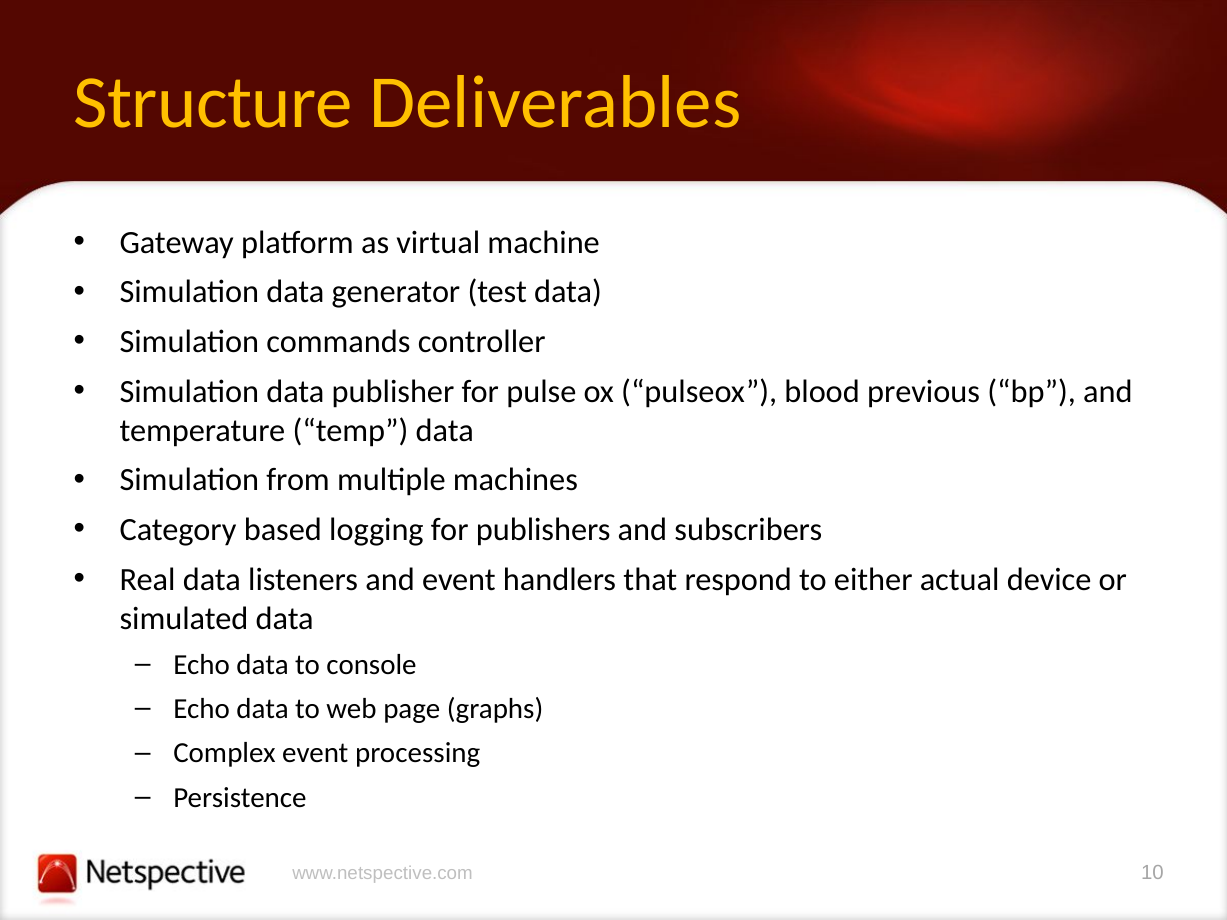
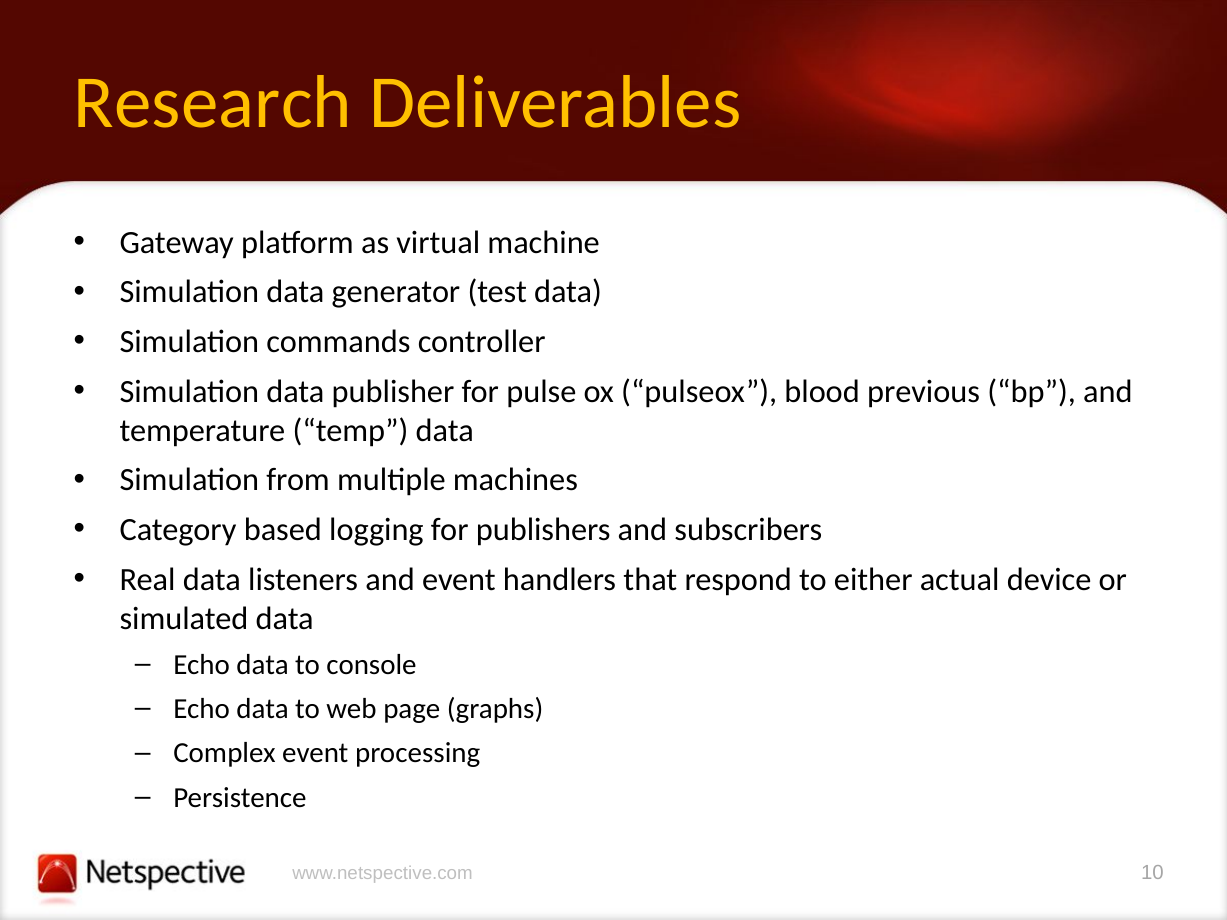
Structure: Structure -> Research
